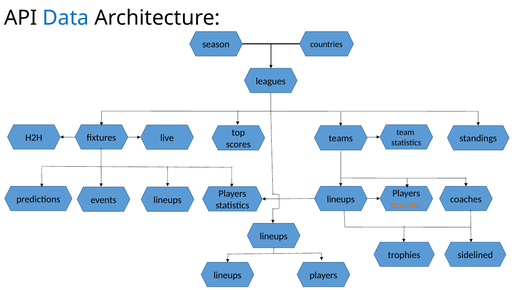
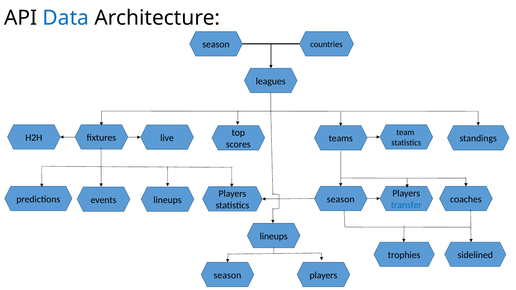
predictions lineups: lineups -> season
transfer colour: orange -> blue
lineups at (228, 275): lineups -> season
